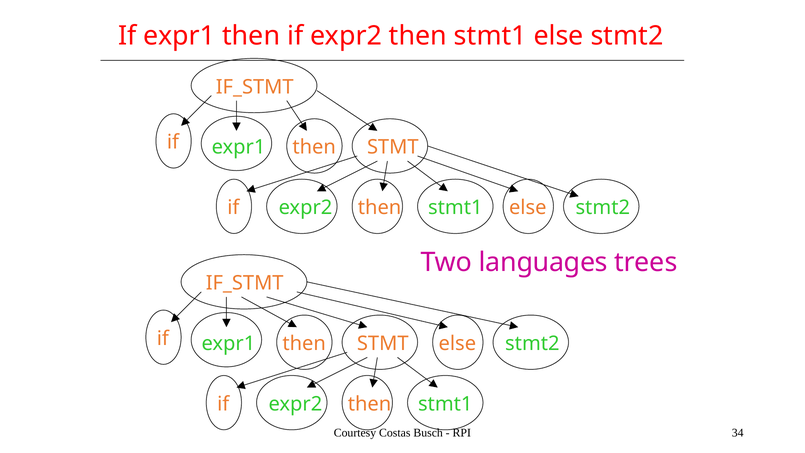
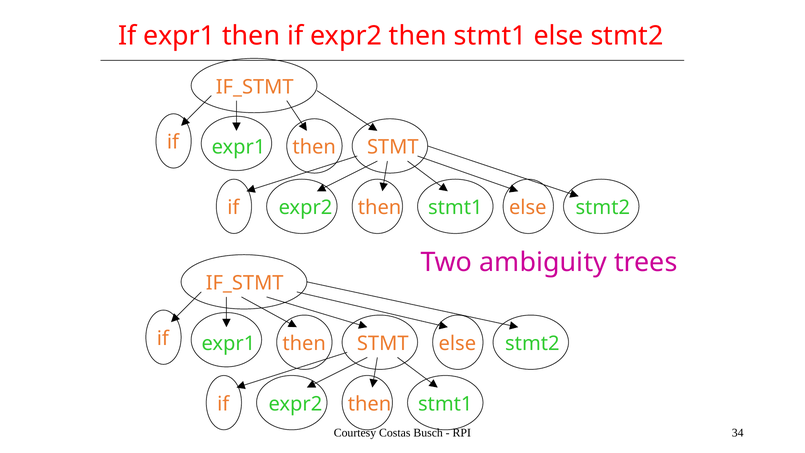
languages: languages -> ambiguity
